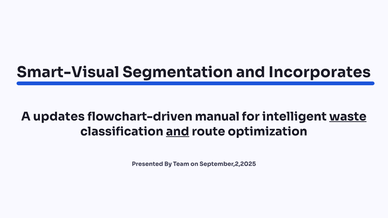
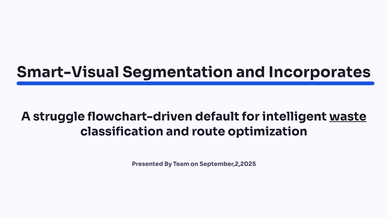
updates: updates -> struggle
manual: manual -> default
and at (178, 132) underline: present -> none
